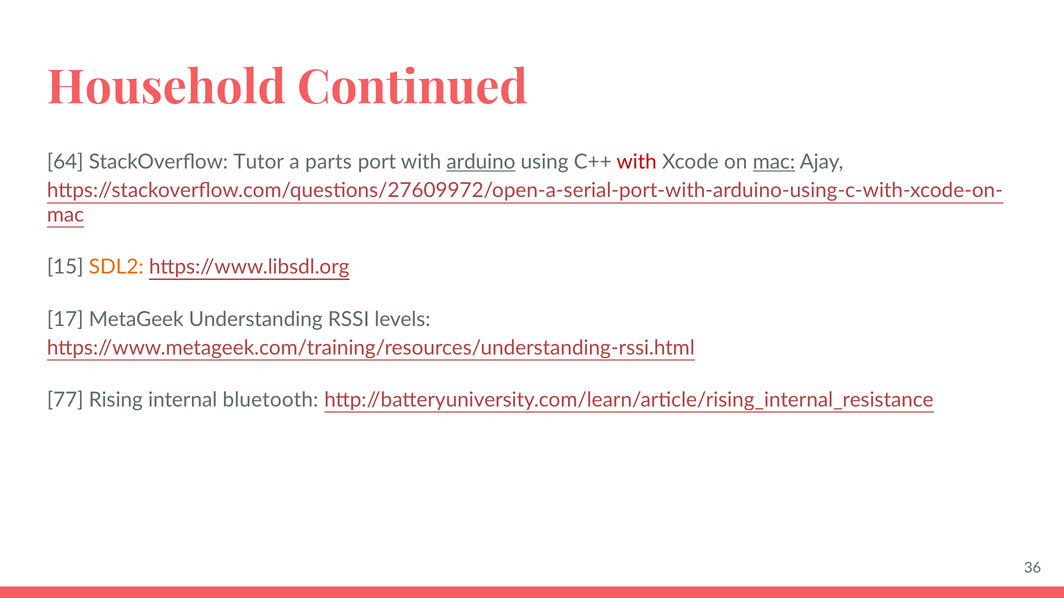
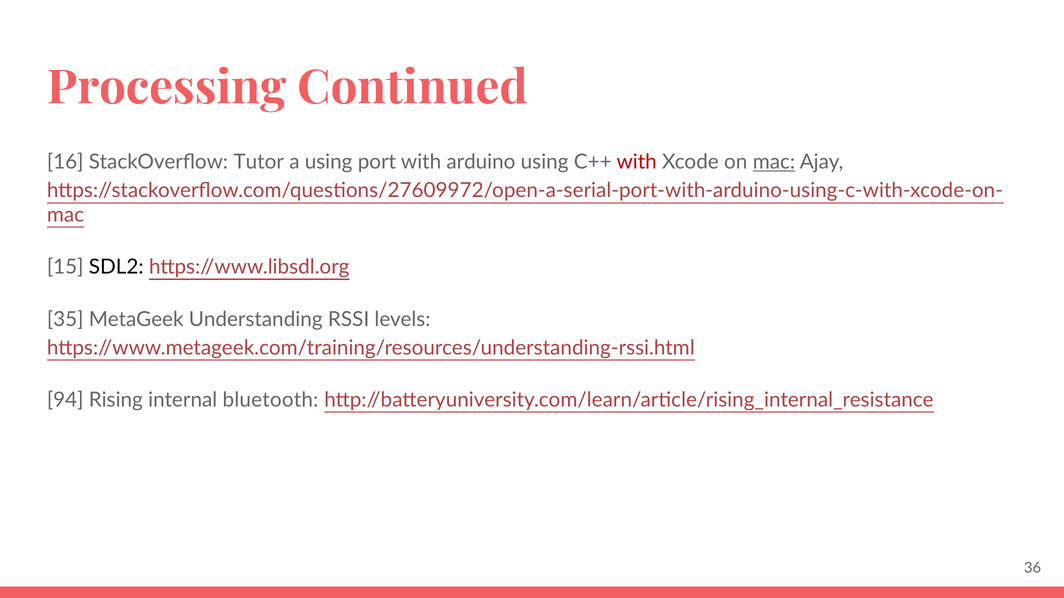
Household: Household -> Processing
64: 64 -> 16
a parts: parts -> using
arduino underline: present -> none
SDL2 colour: orange -> black
17: 17 -> 35
77: 77 -> 94
